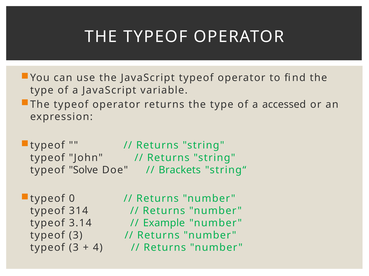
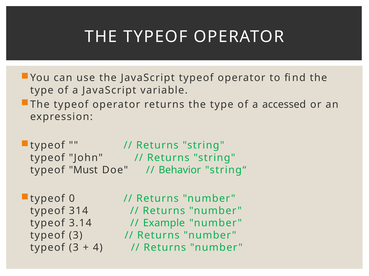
Solve: Solve -> Must
Brackets: Brackets -> Behavior
